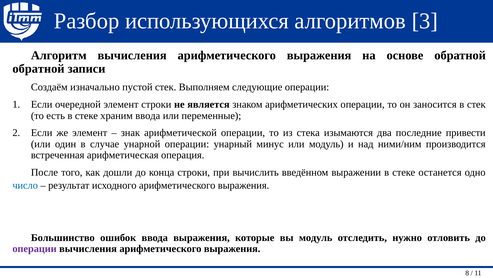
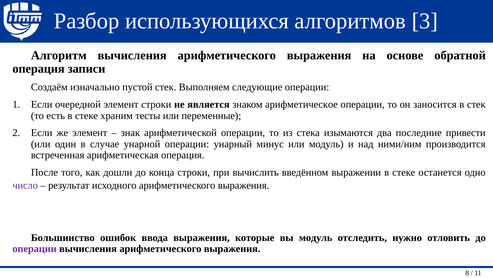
обратной at (38, 69): обратной -> операция
арифметических: арифметических -> арифметическое
храним ввода: ввода -> тесты
число colour: blue -> purple
